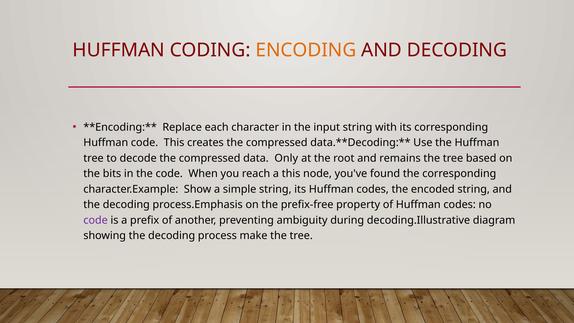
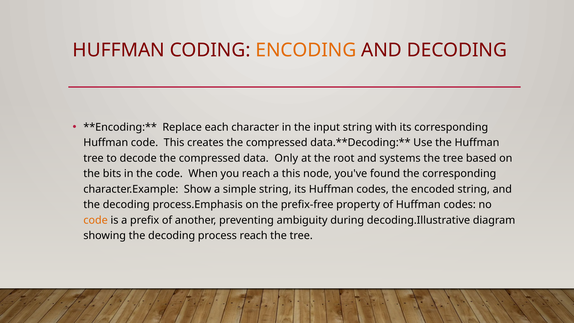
remains: remains -> systems
code at (96, 220) colour: purple -> orange
process make: make -> reach
